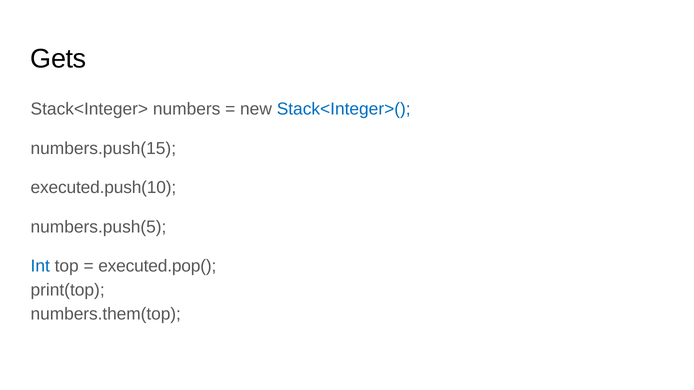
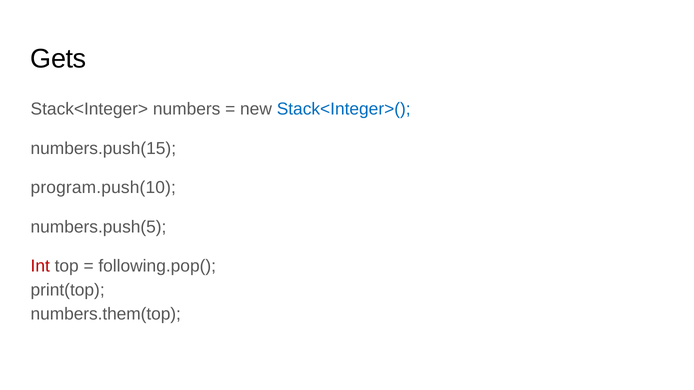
executed.push(10: executed.push(10 -> program.push(10
Int colour: blue -> red
executed.pop(: executed.pop( -> following.pop(
